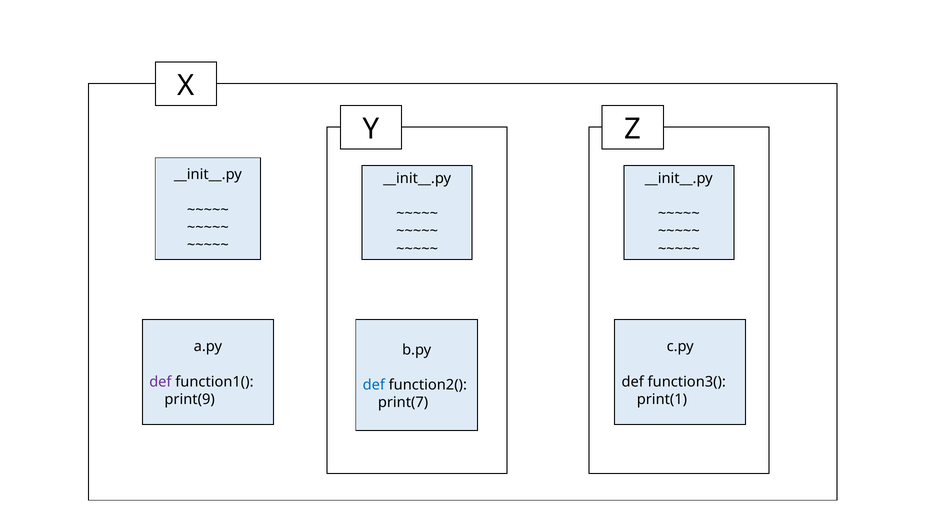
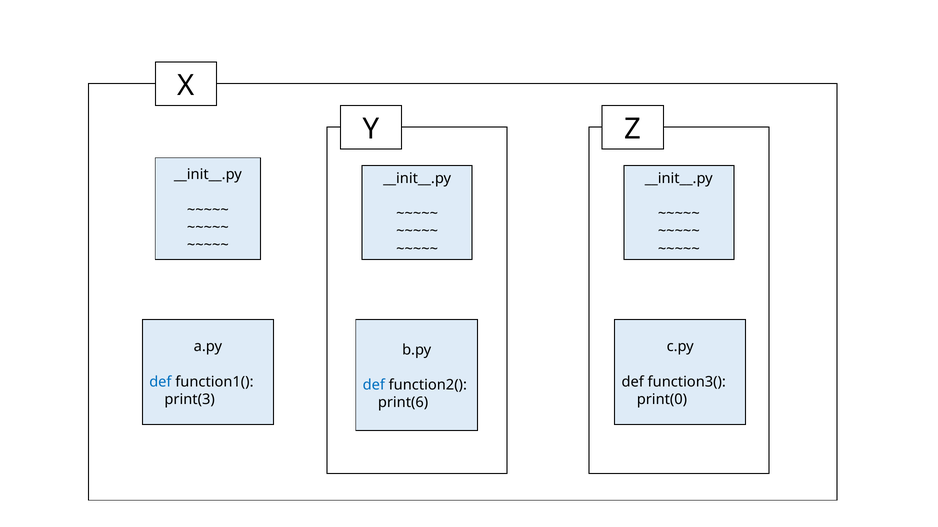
def at (160, 382) colour: purple -> blue
print(9: print(9 -> print(3
print(1: print(1 -> print(0
print(7: print(7 -> print(6
